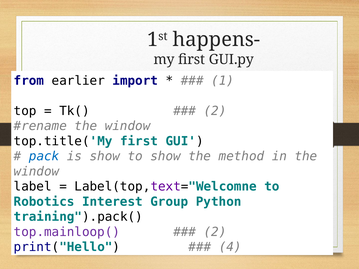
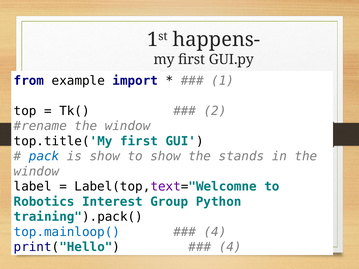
earlier: earlier -> example
method: method -> stands
top.mainloop( colour: purple -> blue
2 at (215, 232): 2 -> 4
